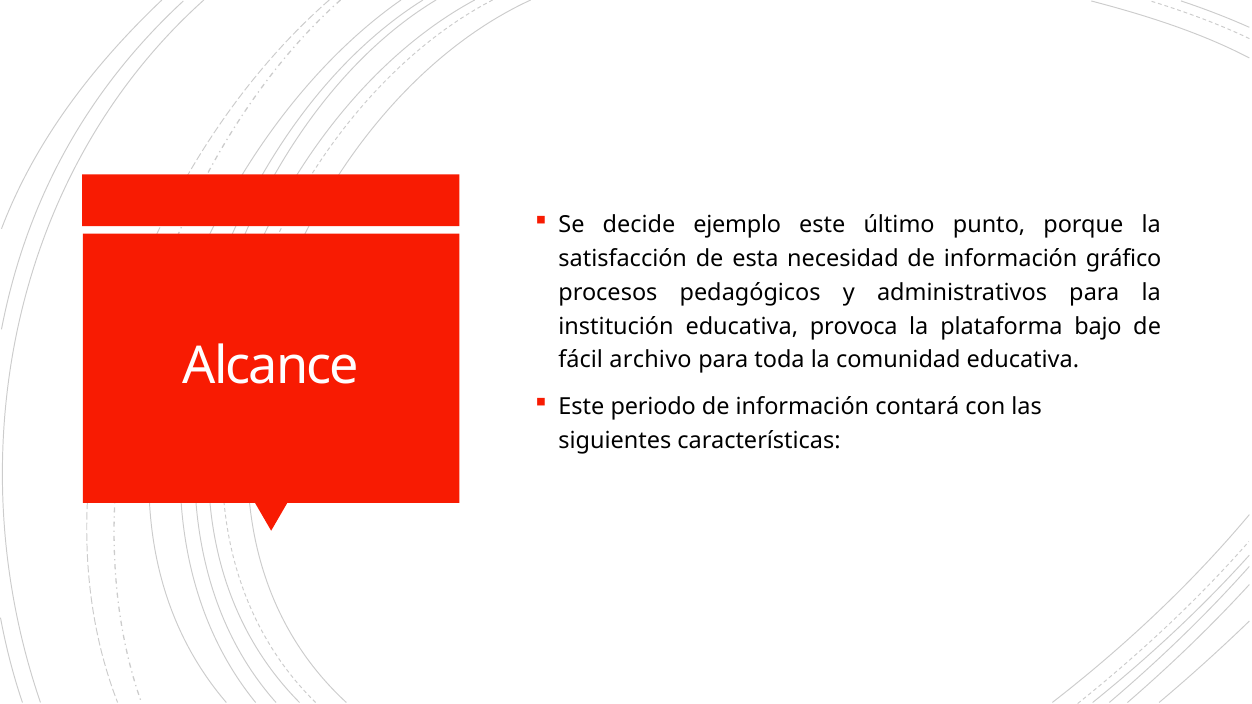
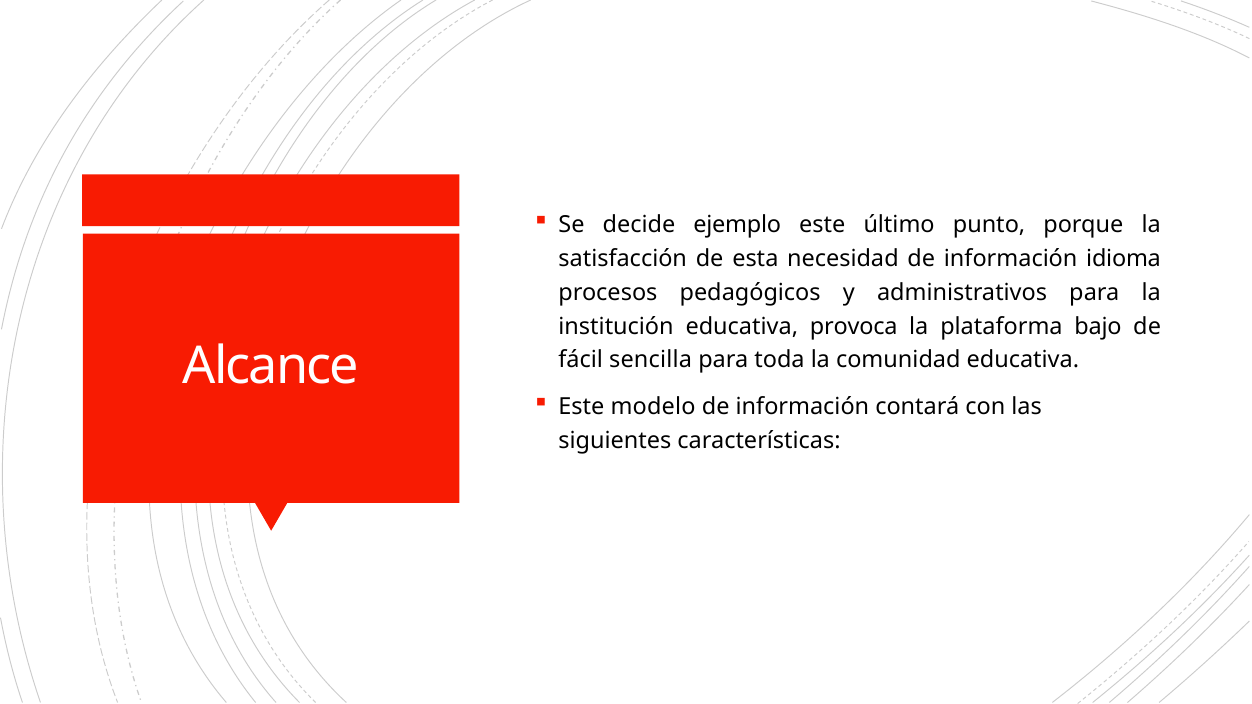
gráfico: gráfico -> idioma
archivo: archivo -> sencilla
periodo: periodo -> modelo
